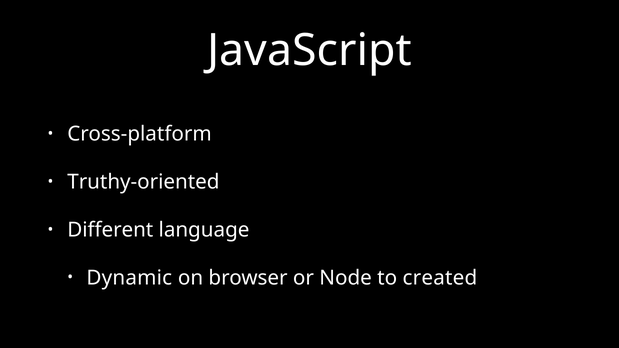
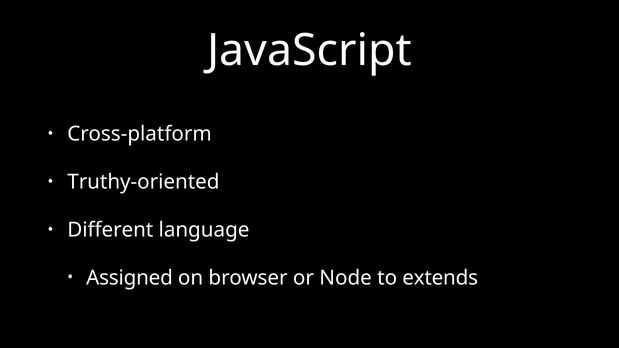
Dynamic: Dynamic -> Assigned
created: created -> extends
